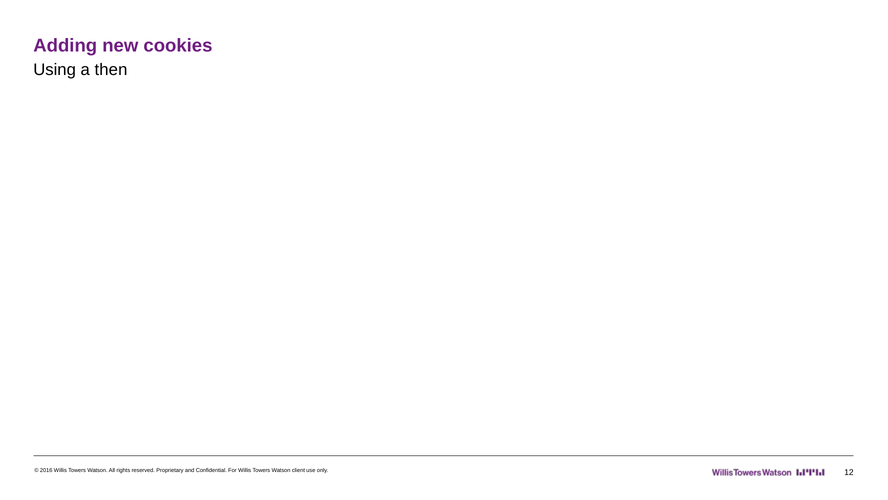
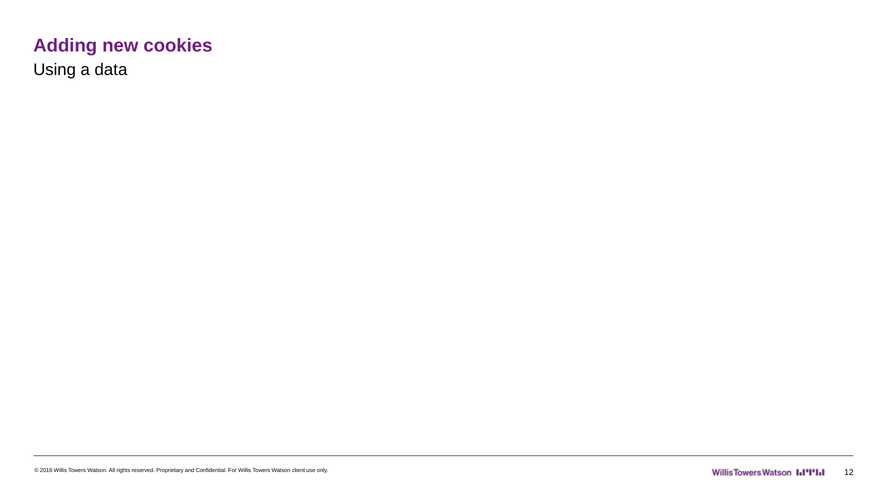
then: then -> data
